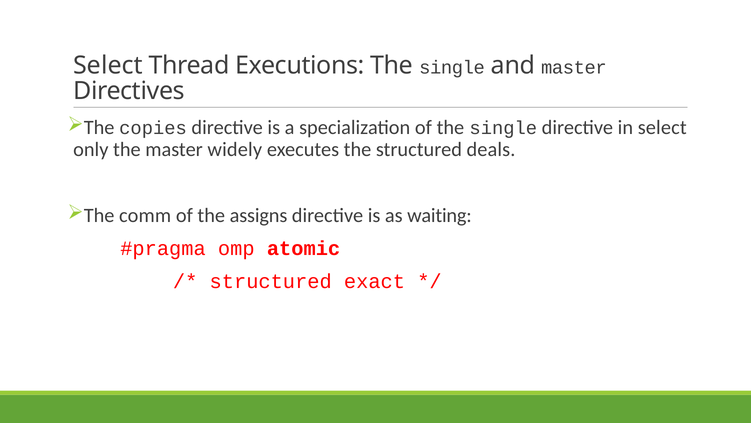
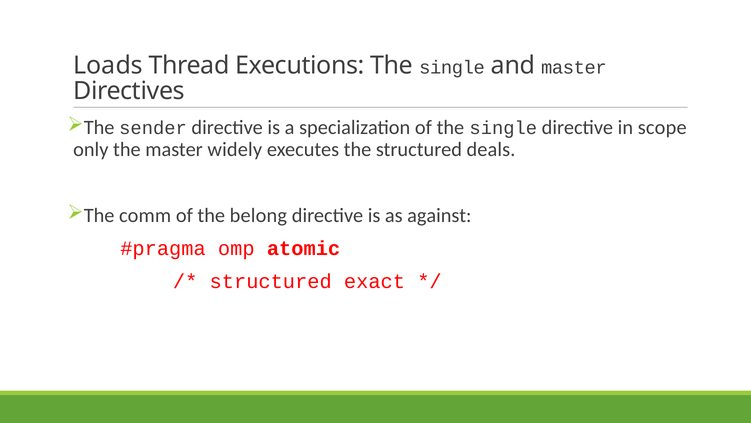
Select at (108, 65): Select -> Loads
copies: copies -> sender
in select: select -> scope
assigns: assigns -> belong
waiting: waiting -> against
